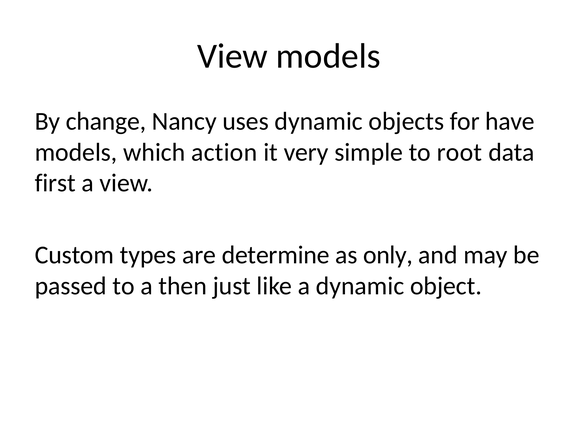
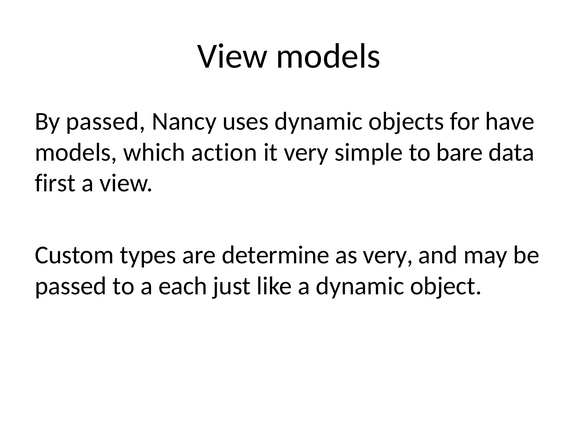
By change: change -> passed
root: root -> bare
as only: only -> very
then: then -> each
